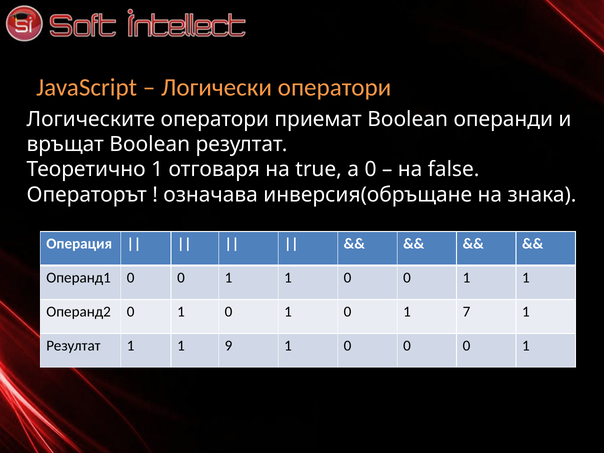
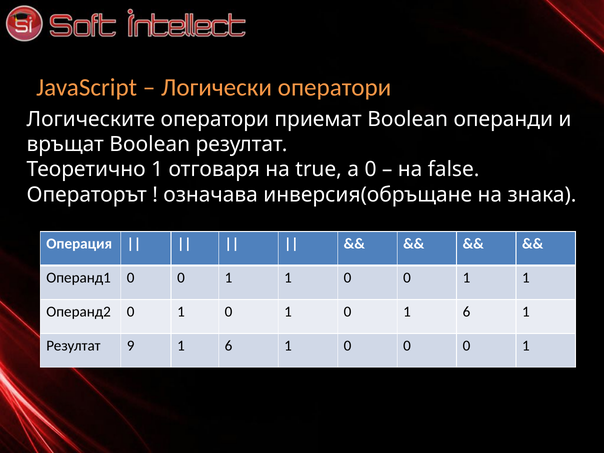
0 1 7: 7 -> 6
Резултат 1: 1 -> 9
9 at (229, 346): 9 -> 6
